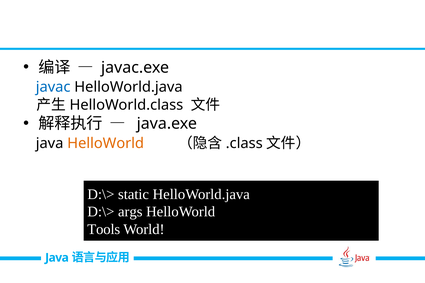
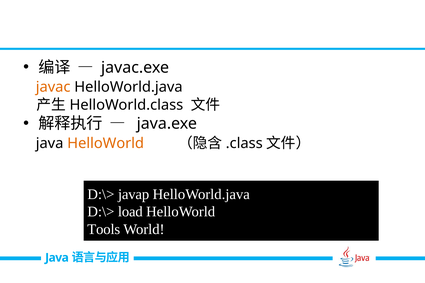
javac colour: blue -> orange
static: static -> javap
args: args -> load
